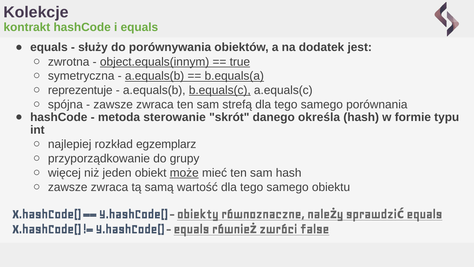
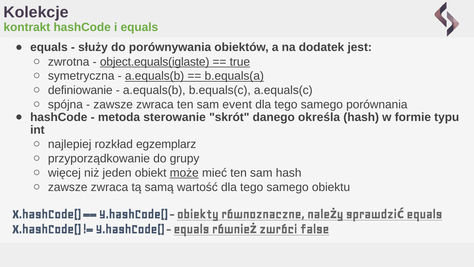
object.equals(innym: object.equals(innym -> object.equals(iglaste
reprezentuje: reprezentuje -> definiowanie
b.equals(c underline: present -> none
strefą: strefą -> event
